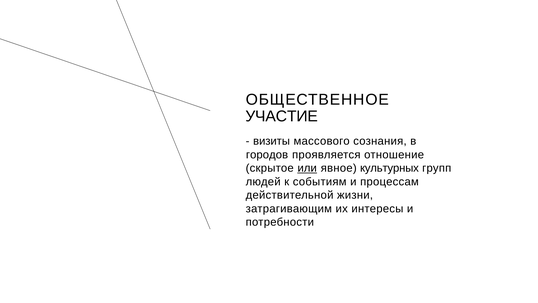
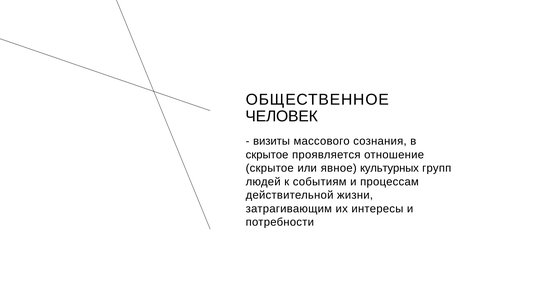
УЧАСТИЕ: УЧАСТИЕ -> ЧЕЛОВЕК
городов at (267, 155): городов -> скрытое
или underline: present -> none
